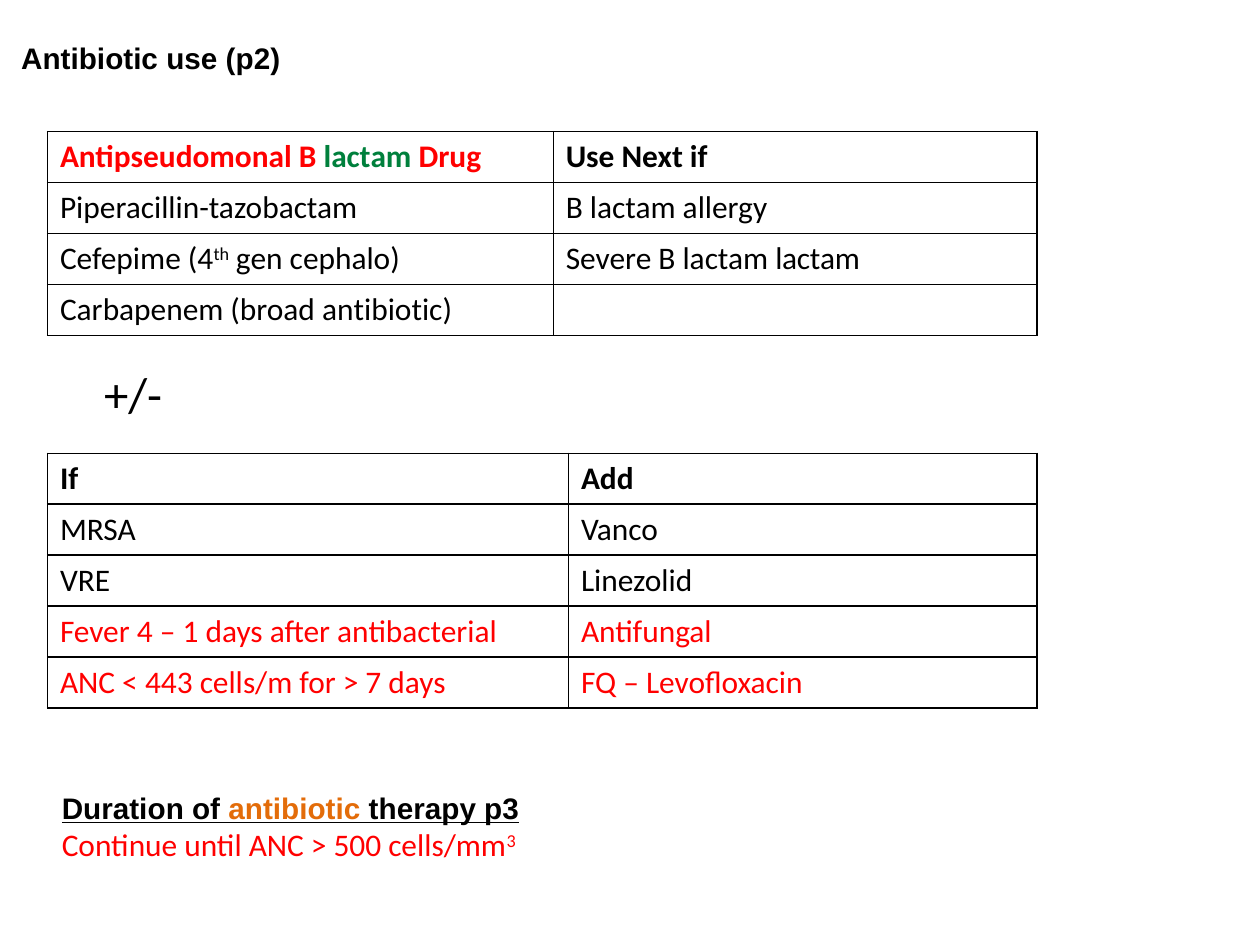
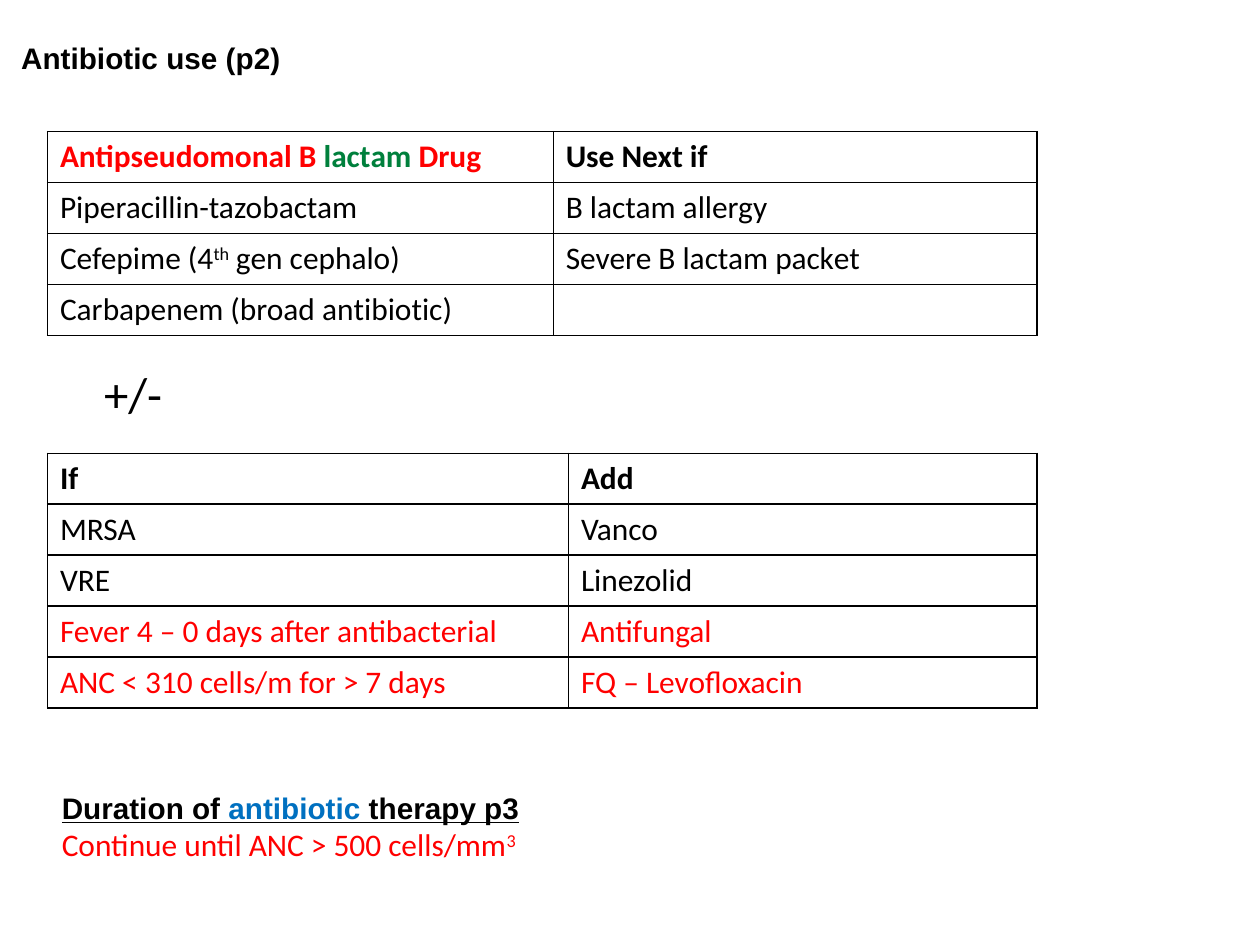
lactam lactam: lactam -> packet
1: 1 -> 0
443: 443 -> 310
antibiotic at (294, 809) colour: orange -> blue
